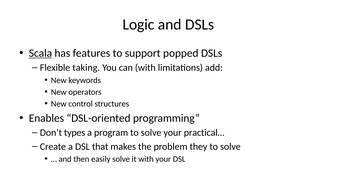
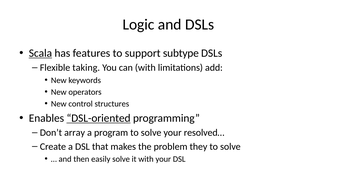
popped: popped -> subtype
DSL-oriented underline: none -> present
types: types -> array
practical…: practical… -> resolved…
